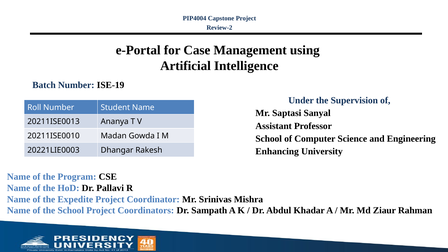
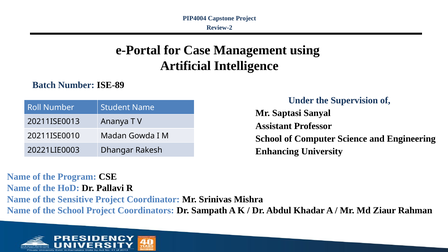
ISE-19: ISE-19 -> ISE-89
Expedite: Expedite -> Sensitive
